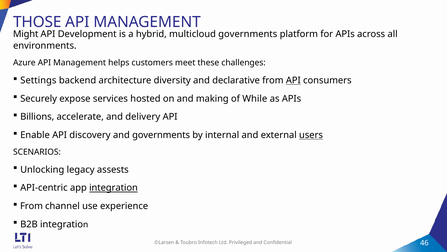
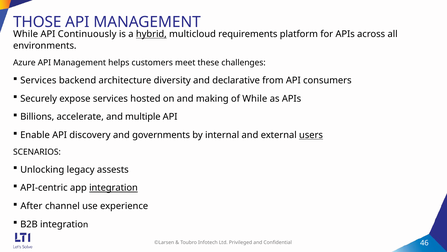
Might at (26, 34): Might -> While
Development: Development -> Continuously
hybrid underline: none -> present
multicloud governments: governments -> requirements
Settings at (38, 80): Settings -> Services
API at (293, 80) underline: present -> none
delivery: delivery -> multiple
From at (32, 206): From -> After
